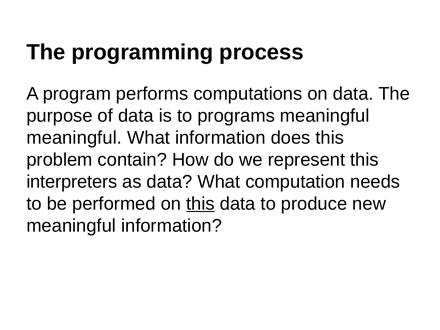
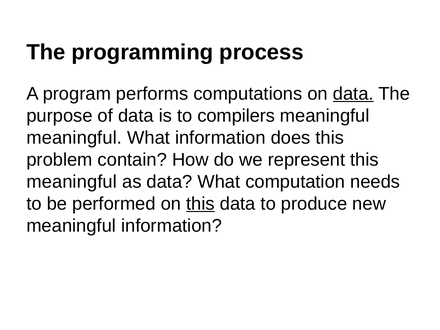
data at (353, 94) underline: none -> present
programs: programs -> compilers
interpreters at (72, 182): interpreters -> meaningful
